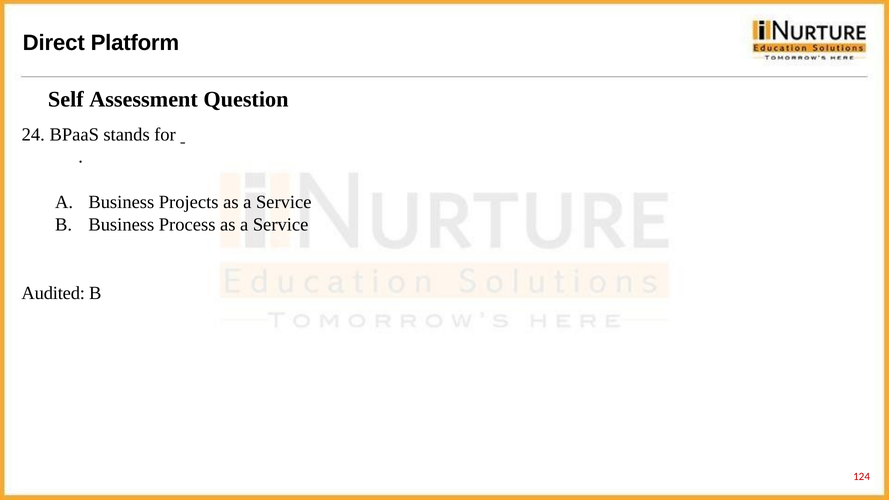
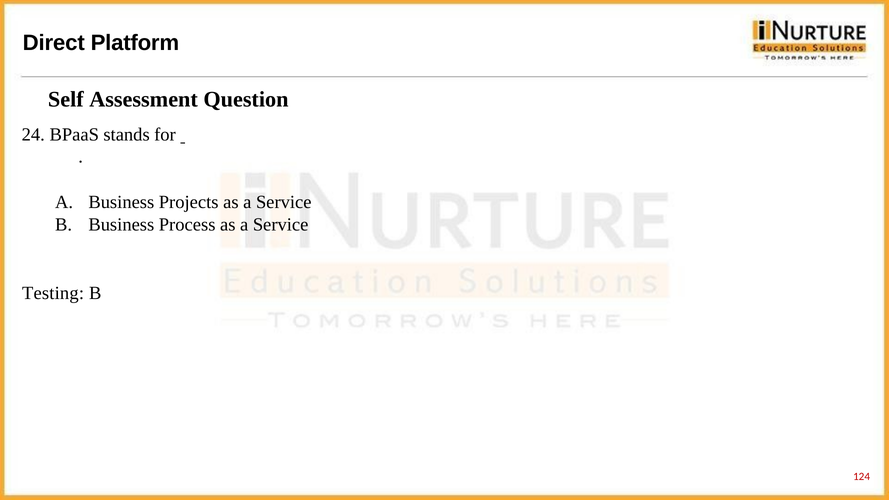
Audited: Audited -> Testing
